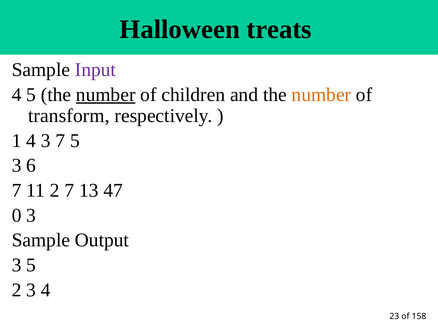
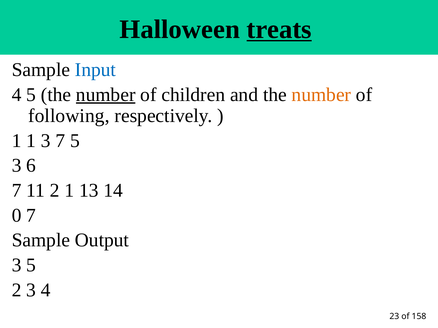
treats underline: none -> present
Input colour: purple -> blue
transform: transform -> following
1 4: 4 -> 1
2 7: 7 -> 1
47: 47 -> 14
0 3: 3 -> 7
